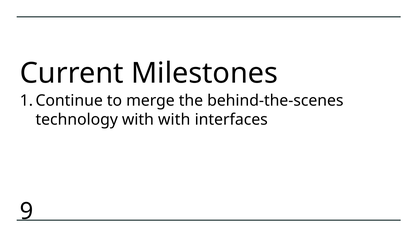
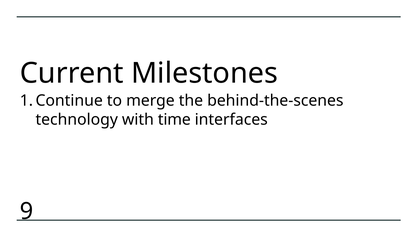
with with: with -> time
